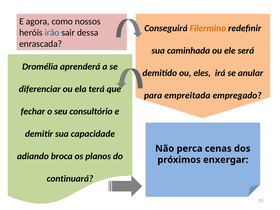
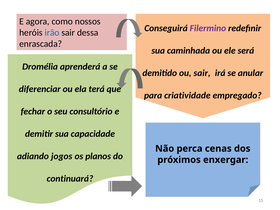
Filermino colour: orange -> purple
ou eles: eles -> sair
empreitada: empreitada -> criatividade
broca: broca -> jogos
